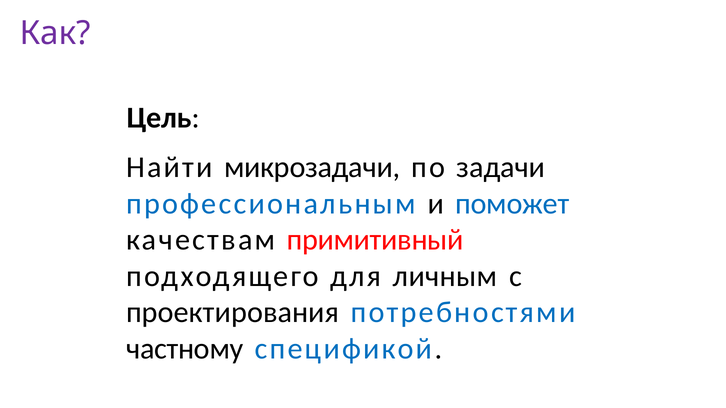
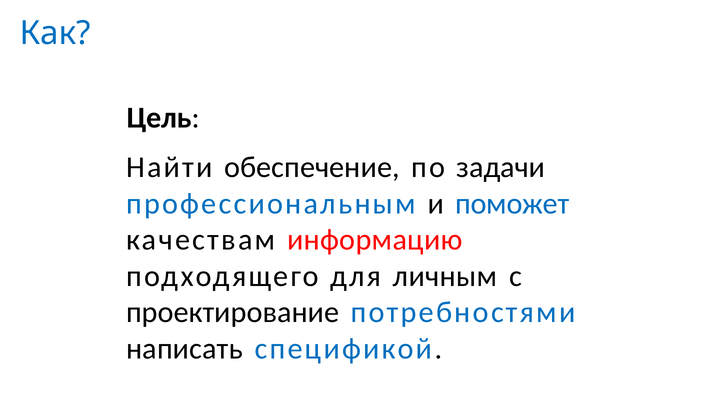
Как colour: purple -> blue
микрозадачи: микрозадачи -> обеспечение
примитивный: примитивный -> информацию
проектирования: проектирования -> проектирование
частному: частному -> написать
